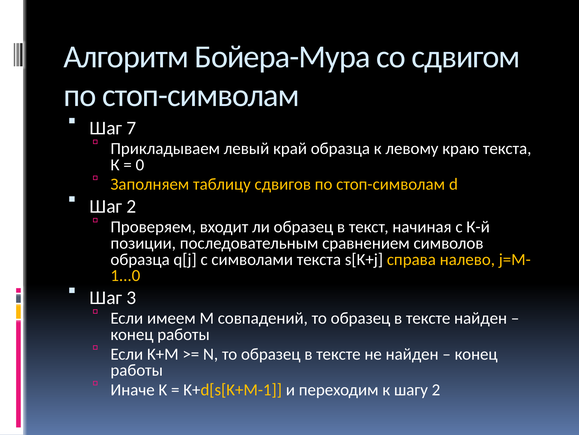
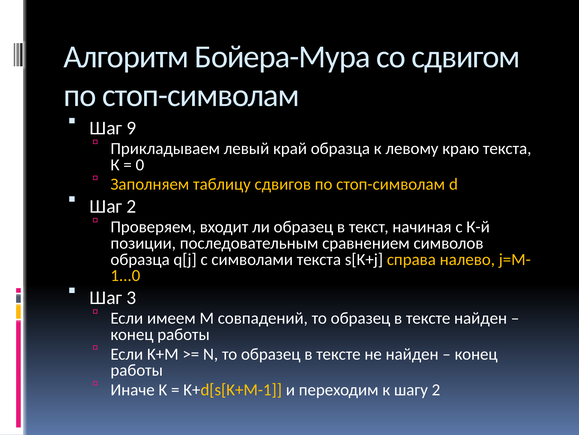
7: 7 -> 9
